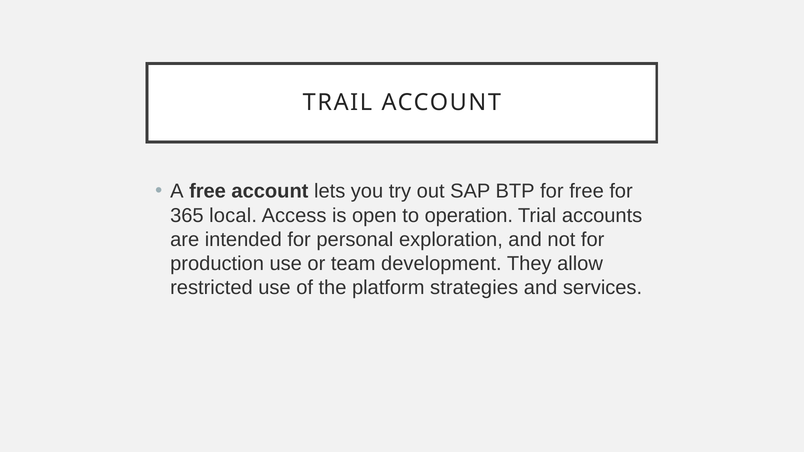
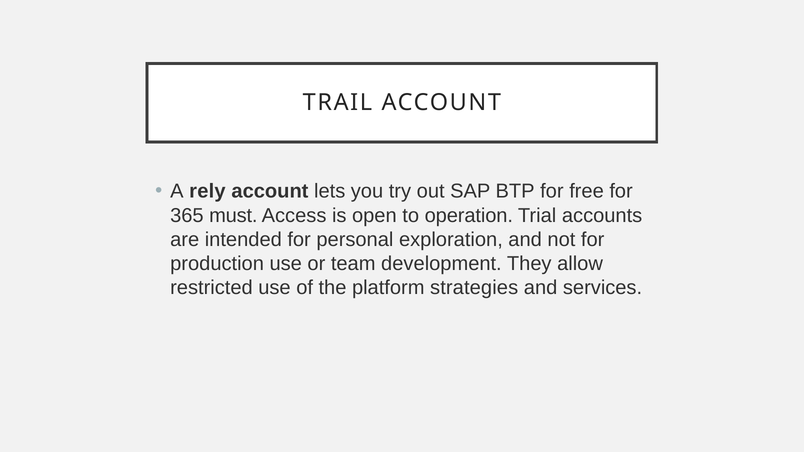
A free: free -> rely
local: local -> must
